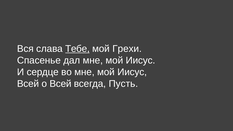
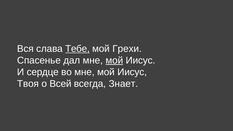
мой at (114, 60) underline: none -> present
Всей at (28, 84): Всей -> Твоя
Пусть: Пусть -> Знает
